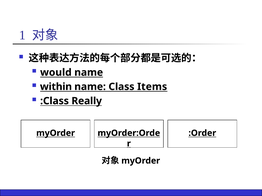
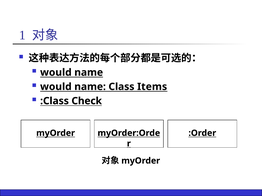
within at (56, 87): within -> would
Really: Really -> Check
